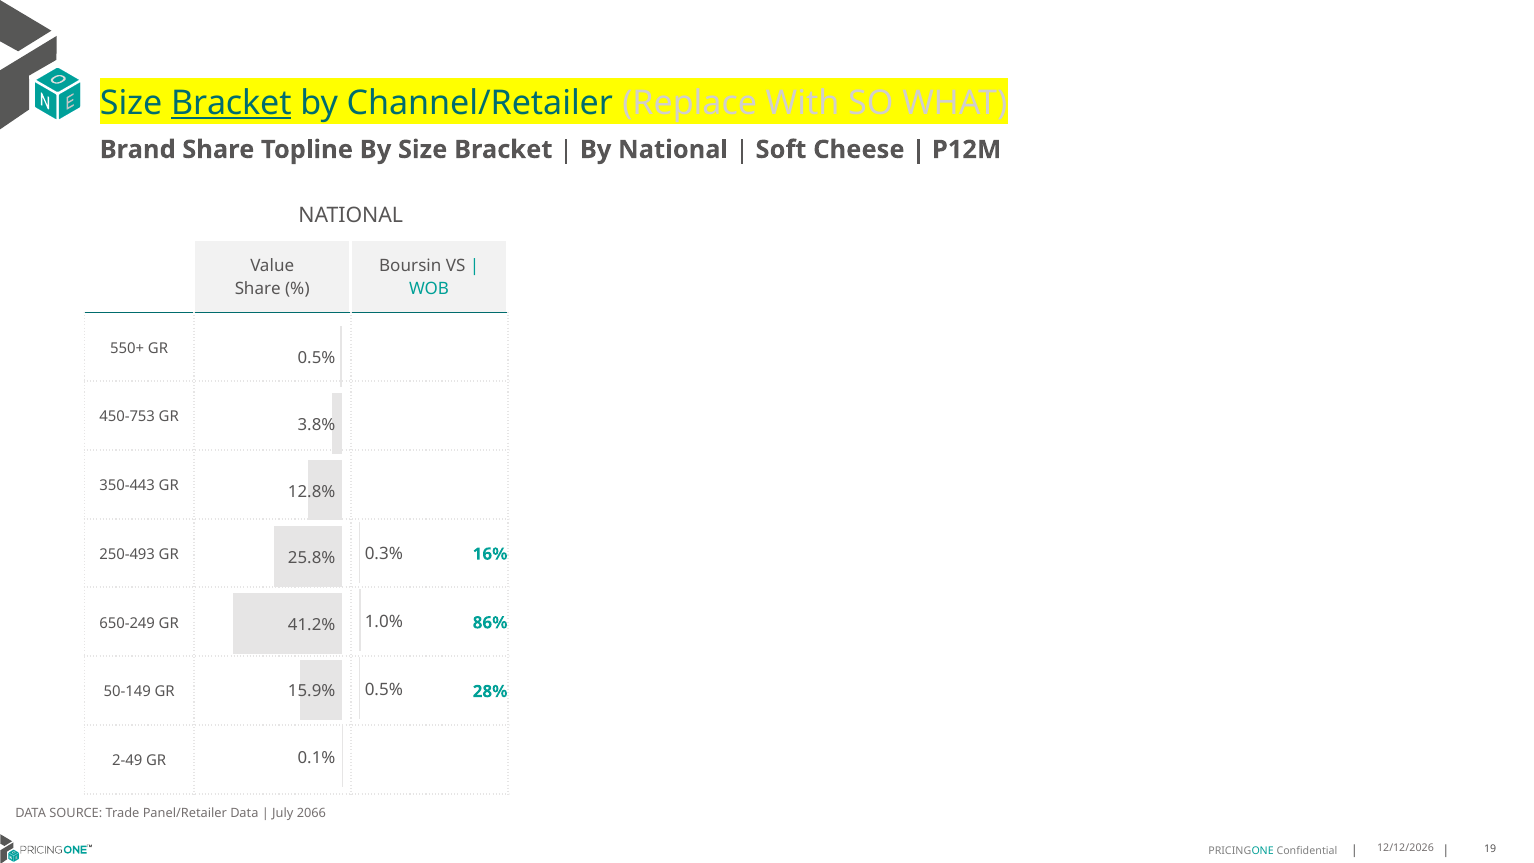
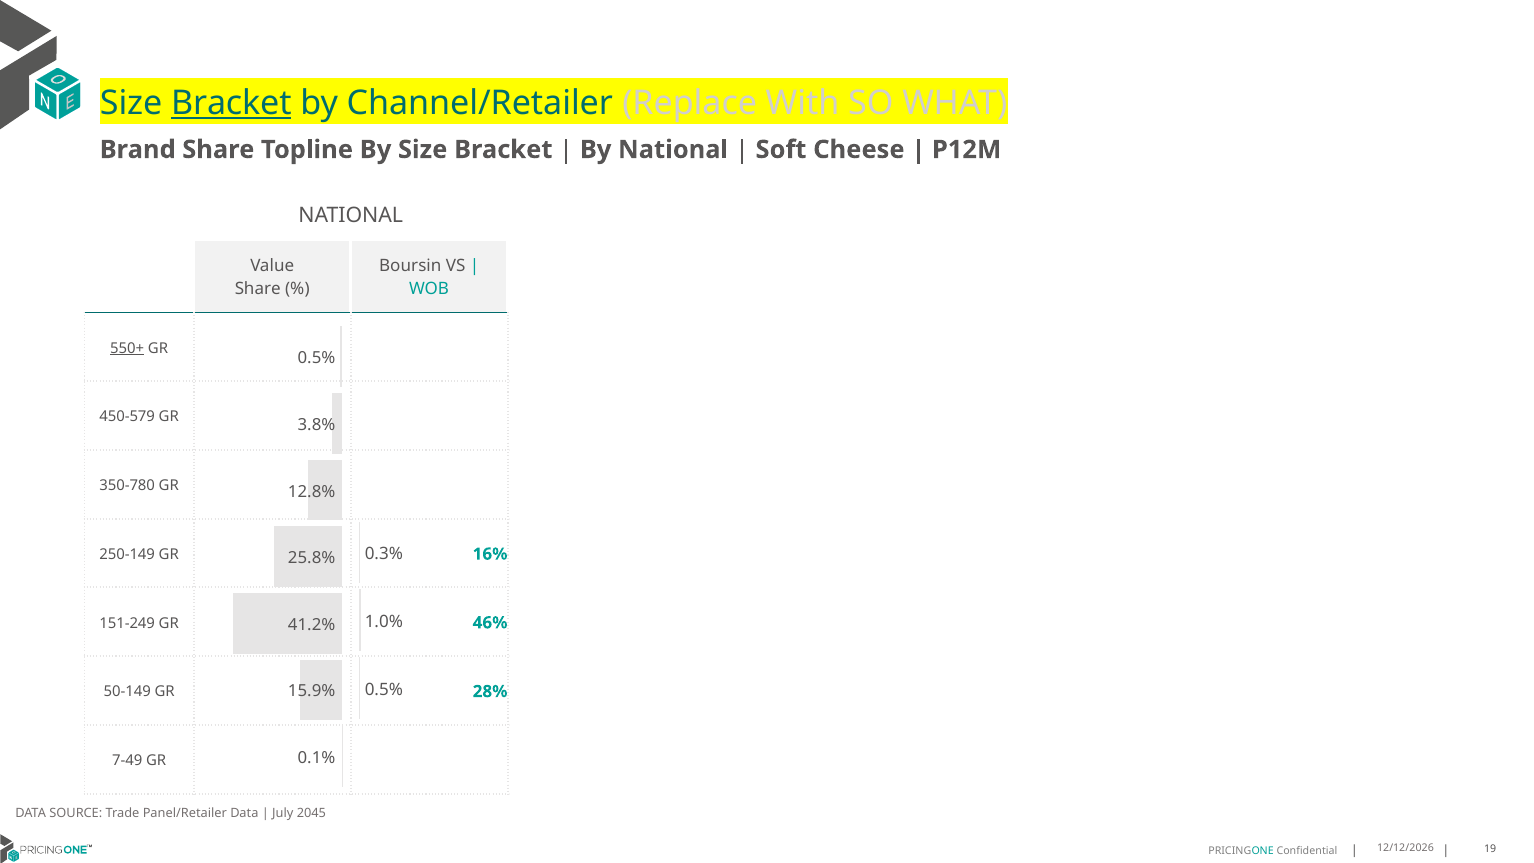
550+ underline: none -> present
450-753: 450-753 -> 450-579
350-443: 350-443 -> 350-780
250-493: 250-493 -> 250-149
650-249: 650-249 -> 151-249
86%: 86% -> 46%
2-49: 2-49 -> 7-49
2066: 2066 -> 2045
